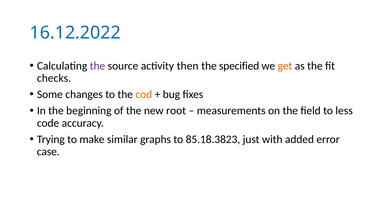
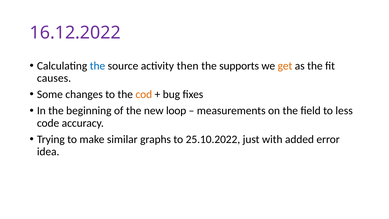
16.12.2022 colour: blue -> purple
the at (97, 66) colour: purple -> blue
specified: specified -> supports
checks: checks -> causes
root: root -> loop
85.18.3823: 85.18.3823 -> 25.10.2022
case: case -> idea
